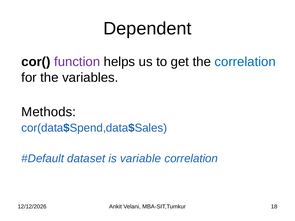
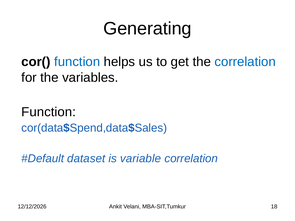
Dependent: Dependent -> Generating
function at (77, 62) colour: purple -> blue
Methods at (49, 112): Methods -> Function
